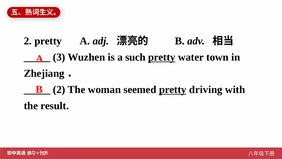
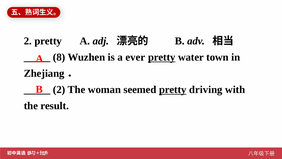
3: 3 -> 8
such: such -> ever
